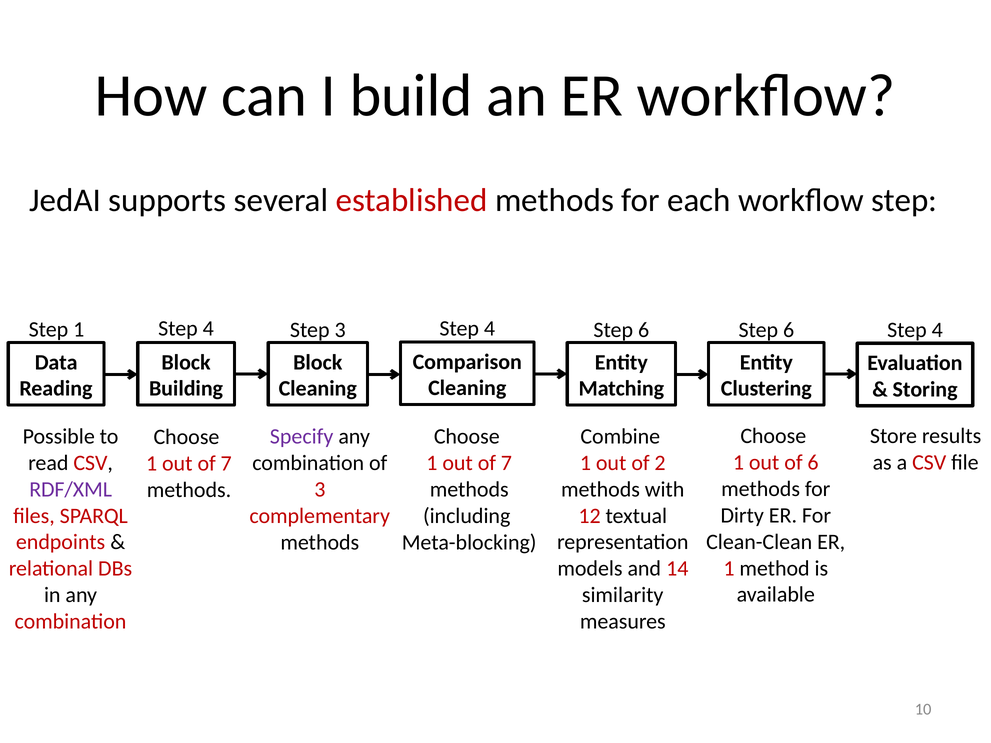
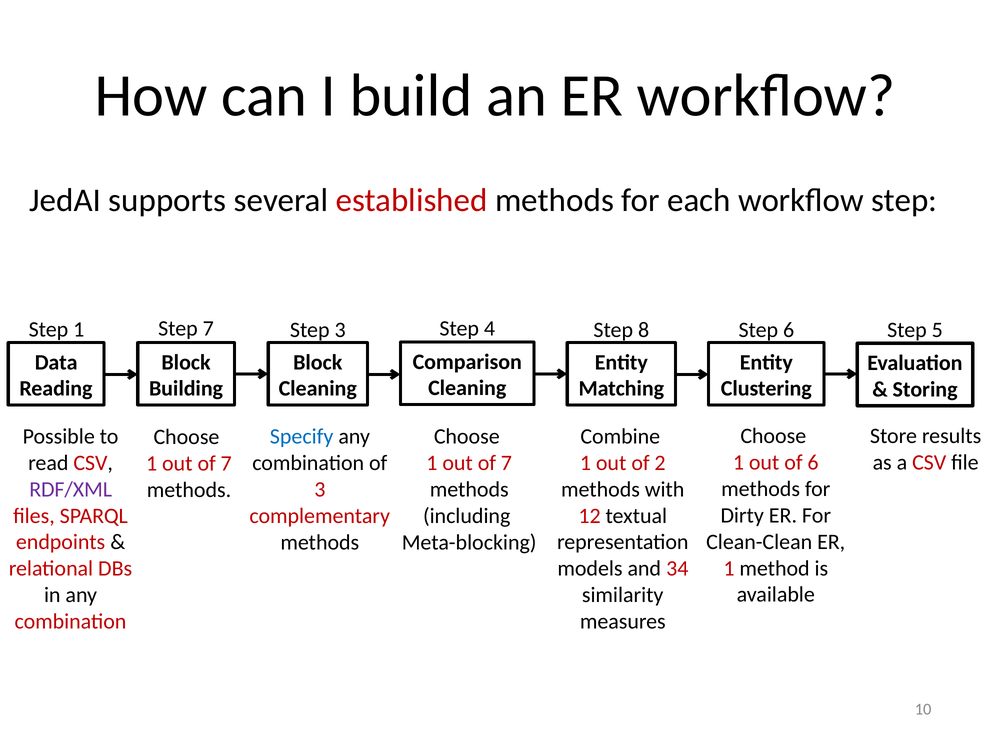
4 at (208, 329): 4 -> 7
1 Step 4: 4 -> 5
6 at (644, 330): 6 -> 8
Specify colour: purple -> blue
14: 14 -> 34
